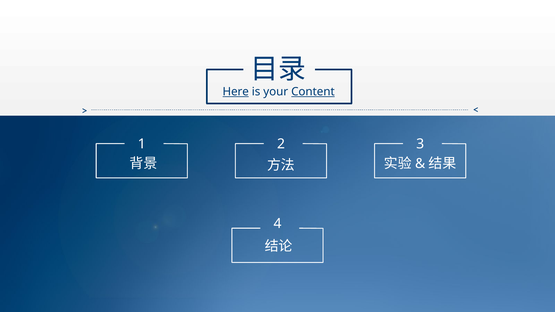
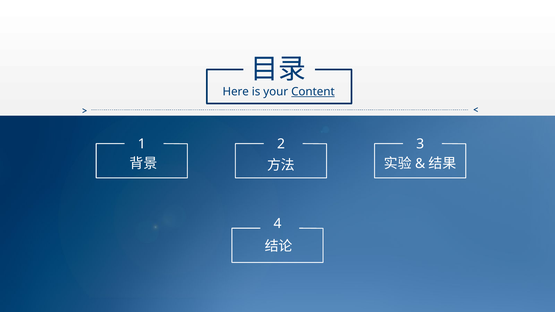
Here underline: present -> none
